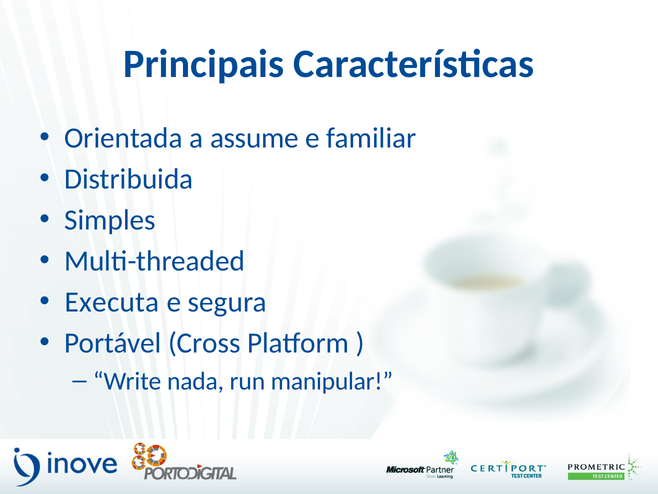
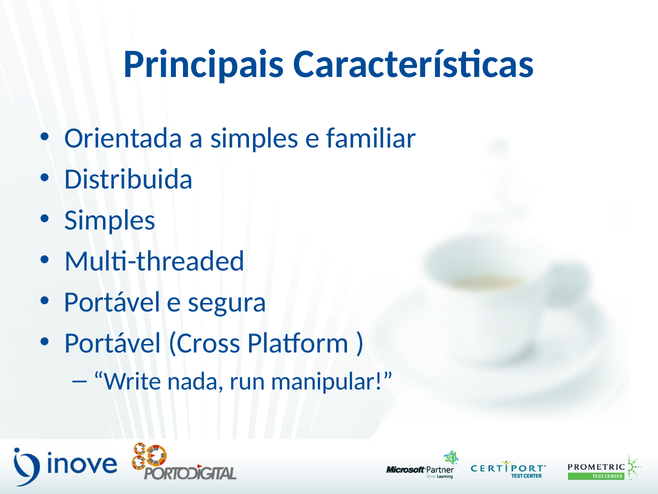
a assume: assume -> simples
Executa at (112, 302): Executa -> Portável
